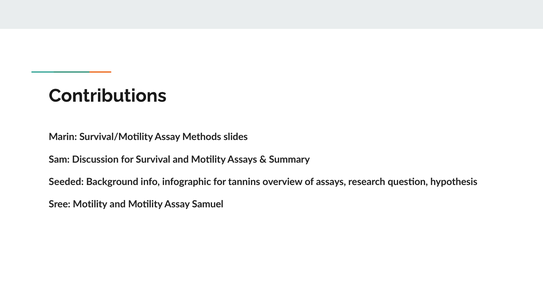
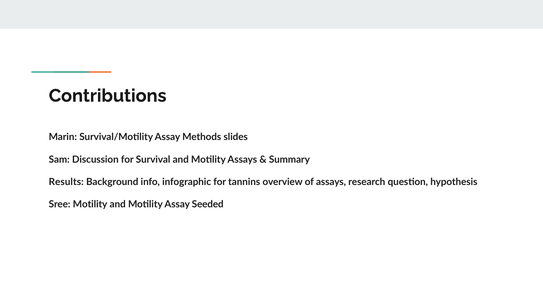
Seeded: Seeded -> Results
Samuel: Samuel -> Seeded
